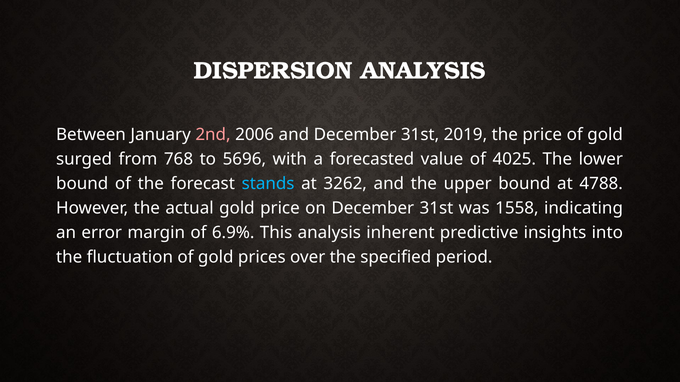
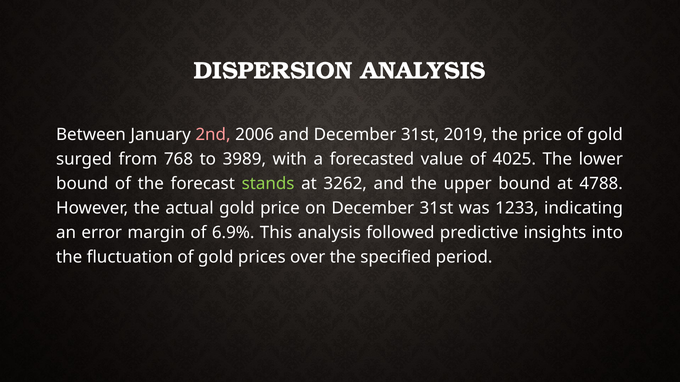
5696: 5696 -> 3989
stands colour: light blue -> light green
1558: 1558 -> 1233
inherent: inherent -> followed
